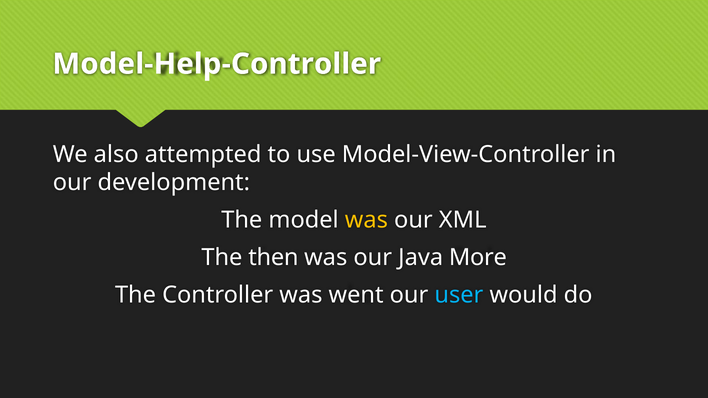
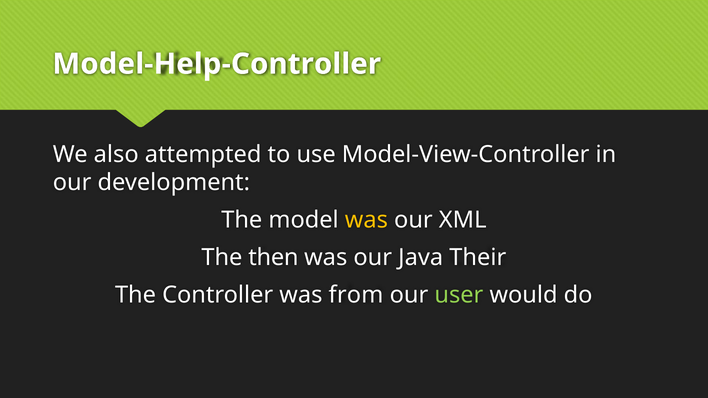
More: More -> Their
went: went -> from
user colour: light blue -> light green
